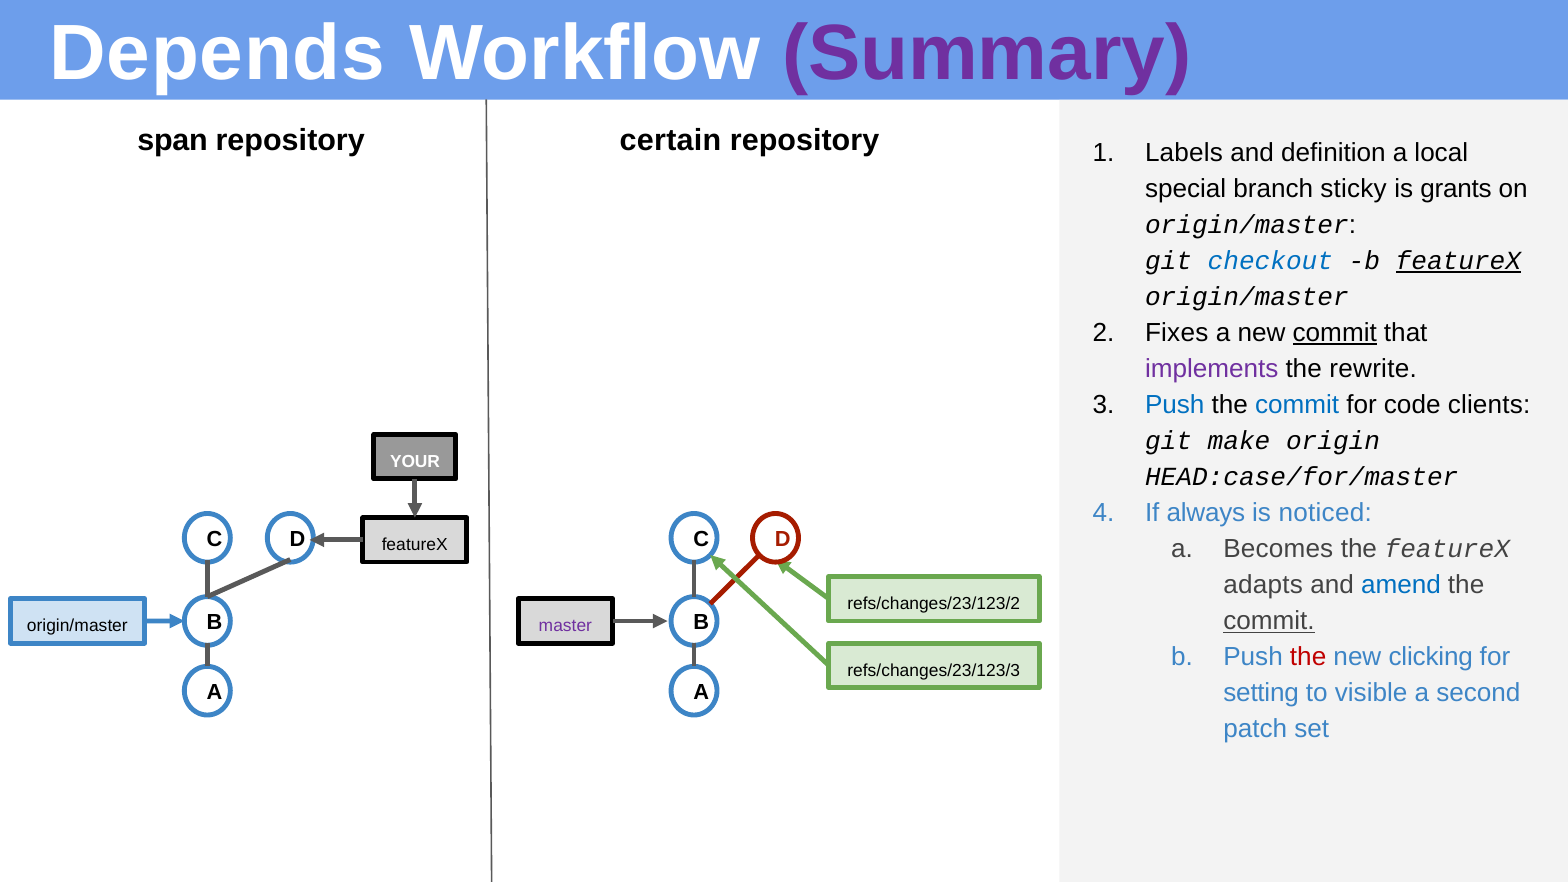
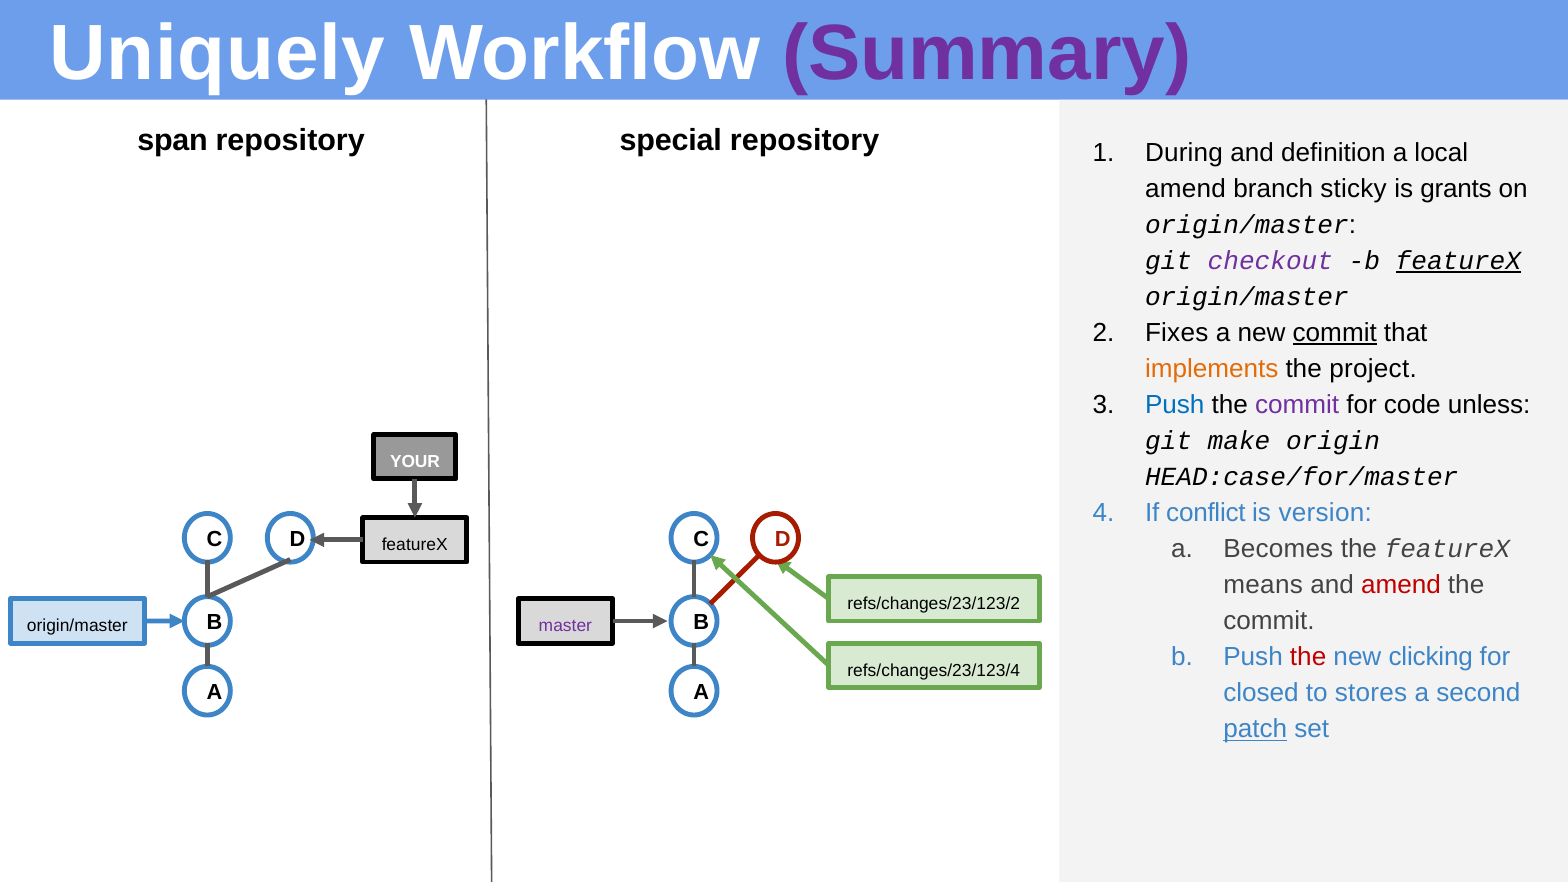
Depends: Depends -> Uniquely
certain: certain -> special
Labels: Labels -> During
special at (1186, 188): special -> amend
checkout colour: blue -> purple
implements colour: purple -> orange
rewrite: rewrite -> project
commit at (1297, 405) colour: blue -> purple
clients: clients -> unless
always: always -> conflict
noticed: noticed -> version
adapts: adapts -> means
amend at (1401, 585) colour: blue -> red
commit at (1269, 621) underline: present -> none
refs/changes/23/123/3: refs/changes/23/123/3 -> refs/changes/23/123/4
setting: setting -> closed
visible: visible -> stores
patch underline: none -> present
